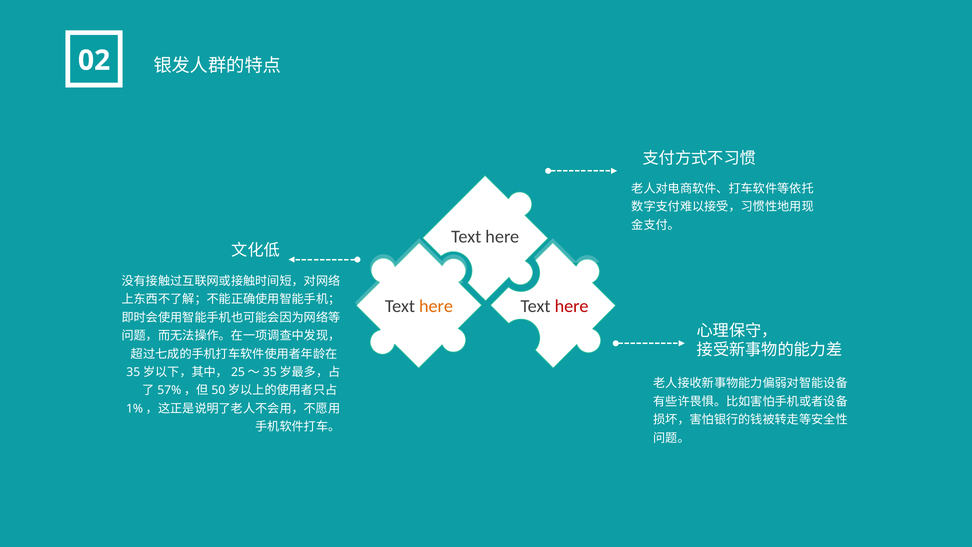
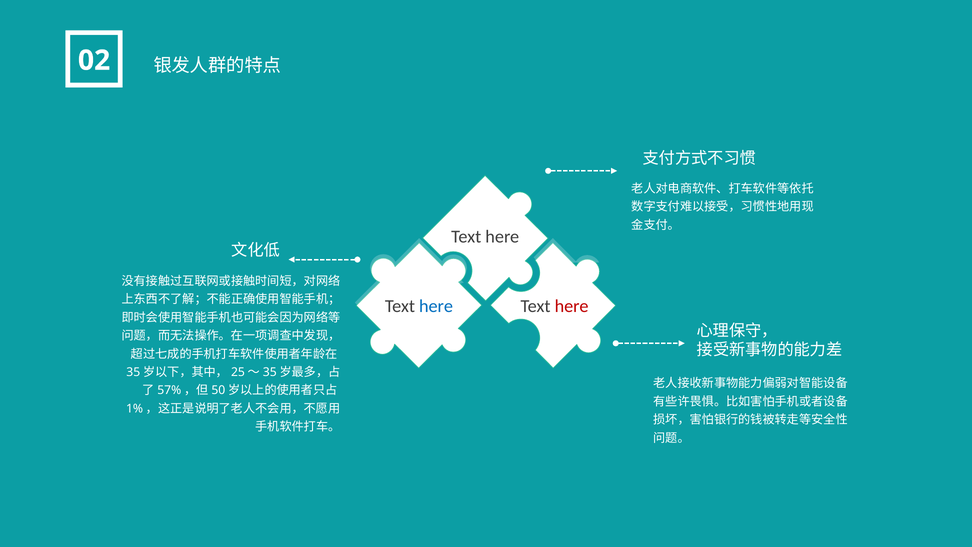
here at (436, 306) colour: orange -> blue
